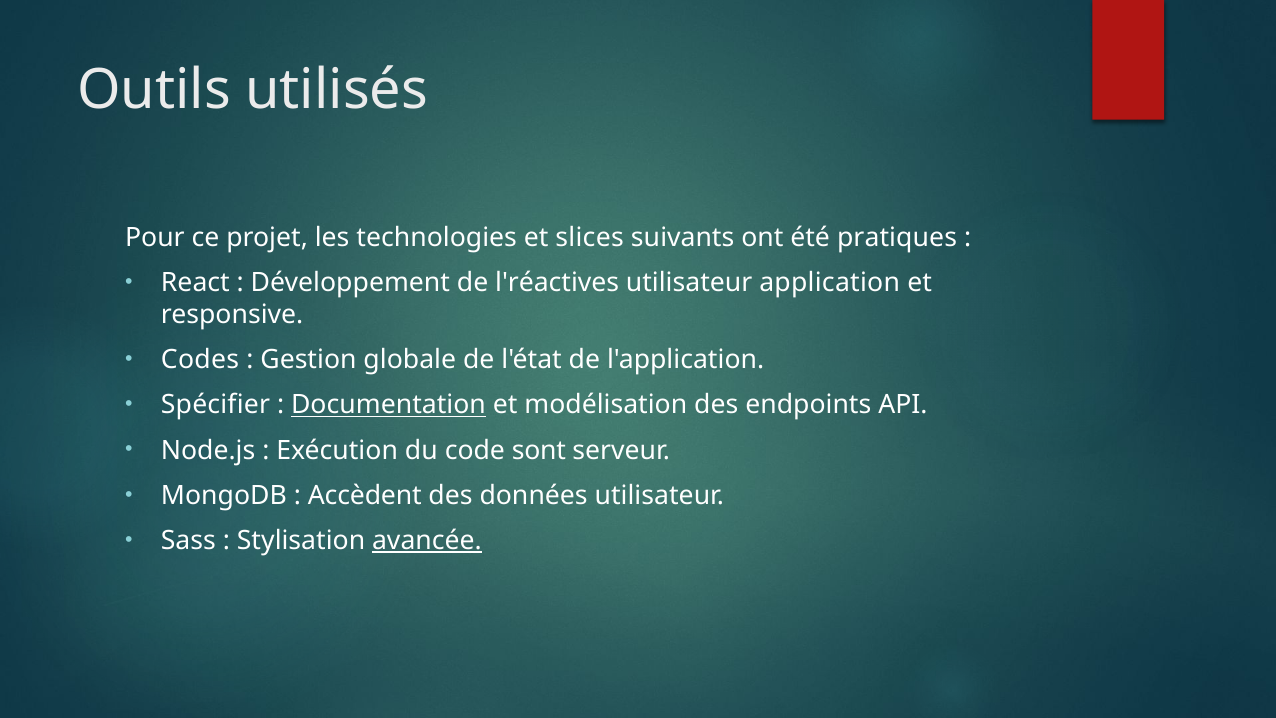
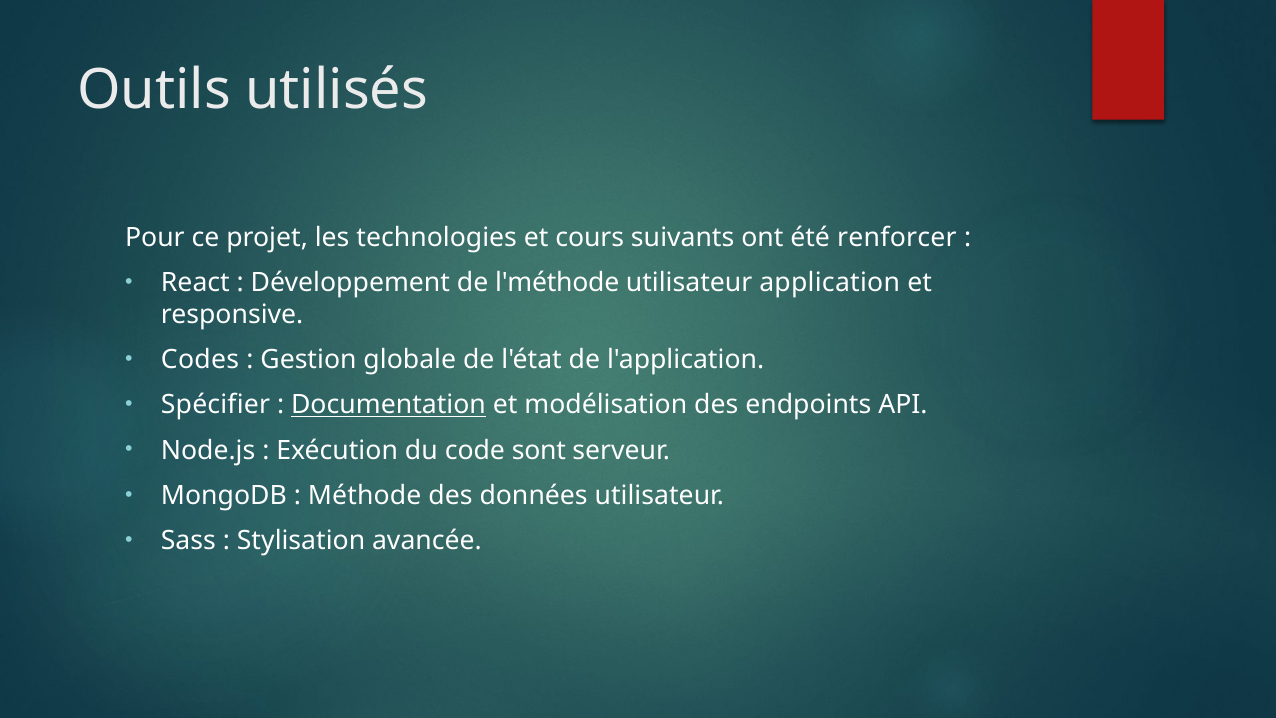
slices: slices -> cours
pratiques: pratiques -> renforcer
l'réactives: l'réactives -> l'méthode
Accèdent: Accèdent -> Méthode
avancée underline: present -> none
